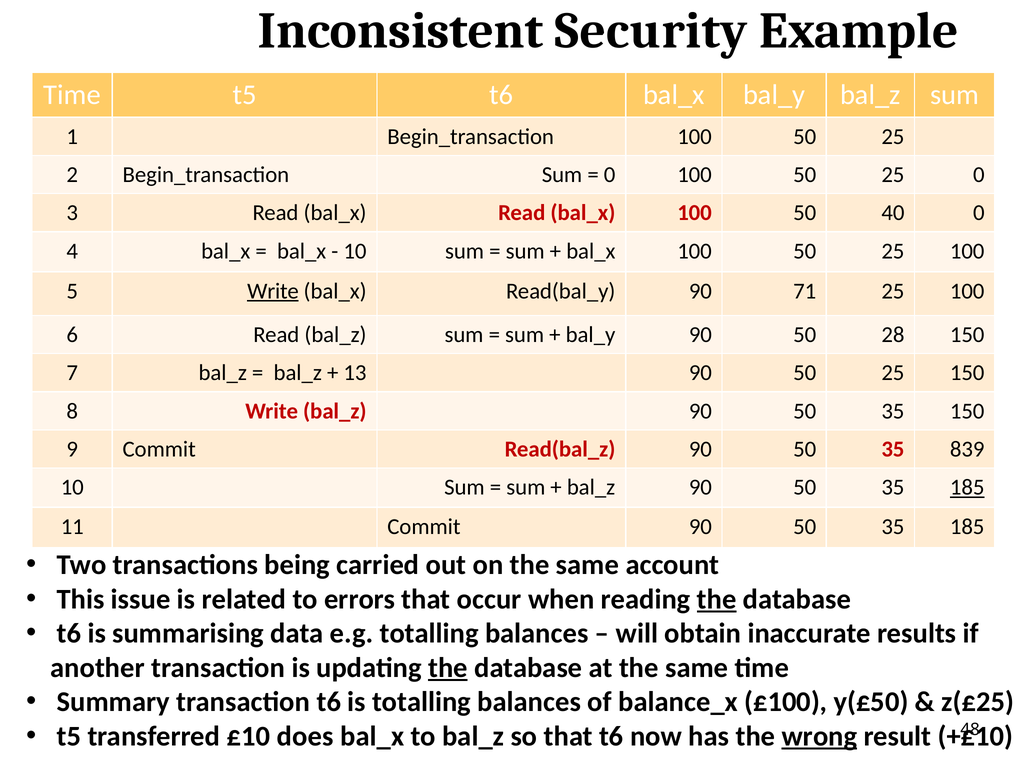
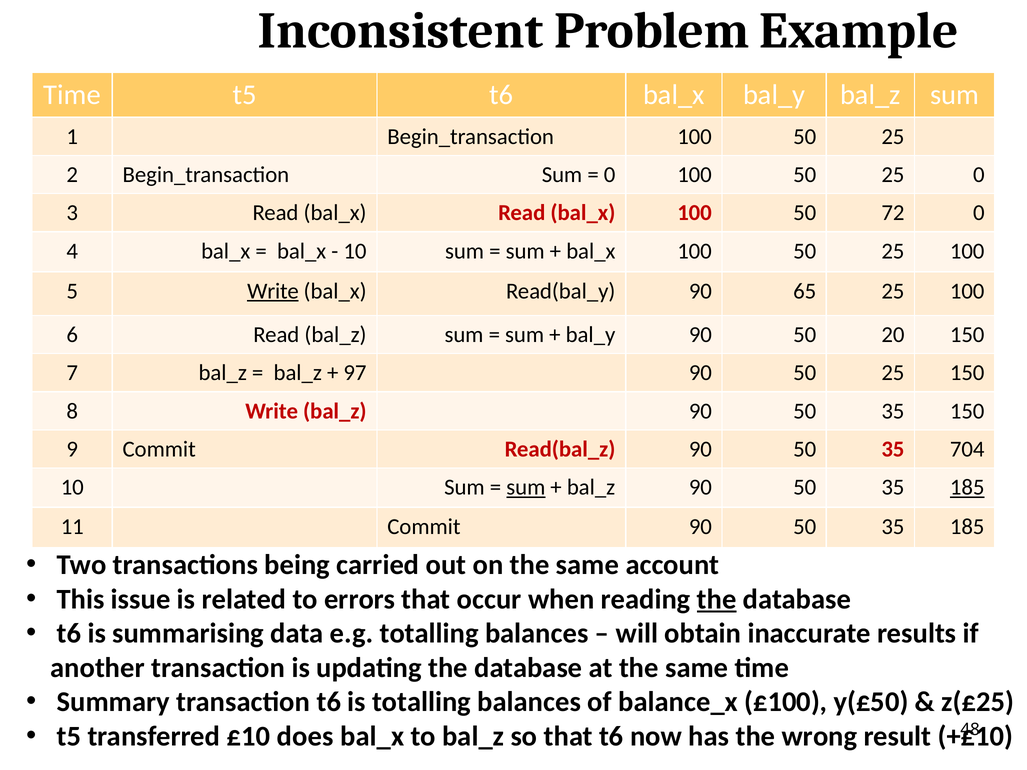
Security: Security -> Problem
40: 40 -> 72
71: 71 -> 65
28: 28 -> 20
13: 13 -> 97
839: 839 -> 704
sum at (526, 487) underline: none -> present
the at (448, 668) underline: present -> none
wrong underline: present -> none
